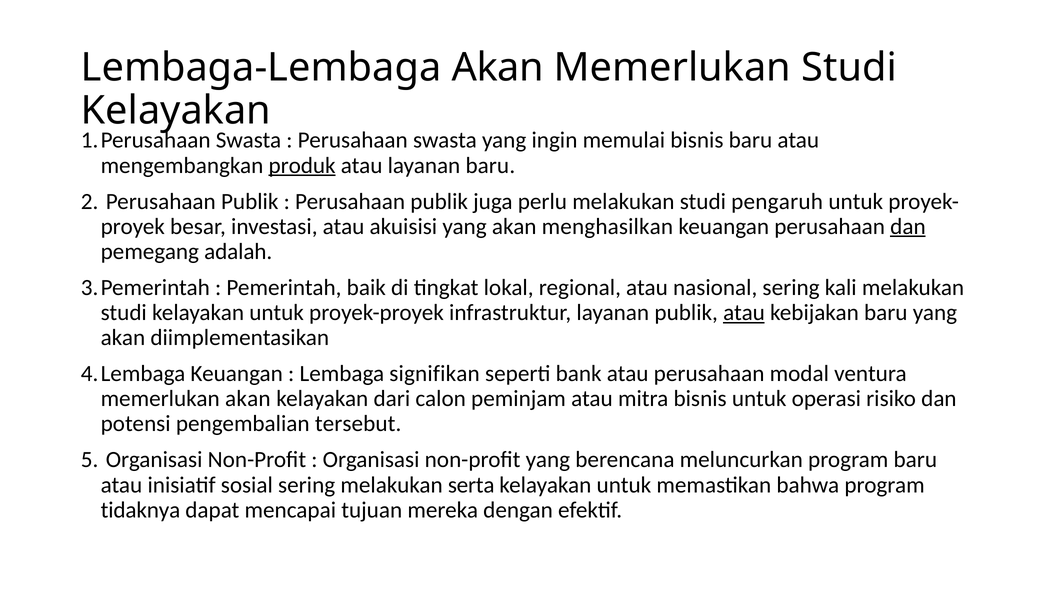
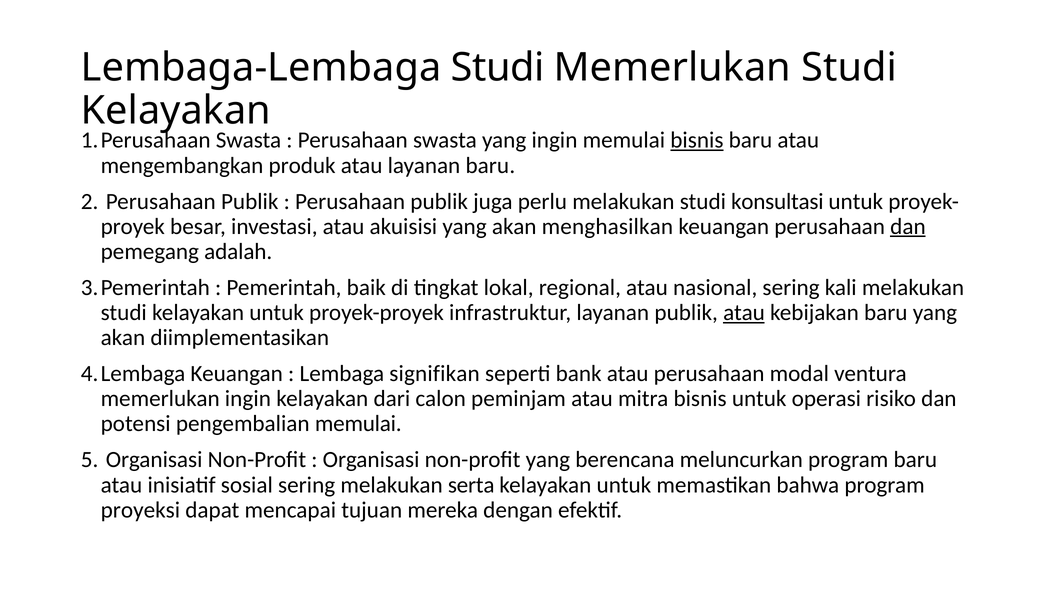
Lembaga-Lembaga Akan: Akan -> Studi
bisnis at (697, 140) underline: none -> present
produk underline: present -> none
pengaruh: pengaruh -> konsultasi
memerlukan akan: akan -> ingin
pengembalian tersebut: tersebut -> memulai
tidaknya: tidaknya -> proyeksi
